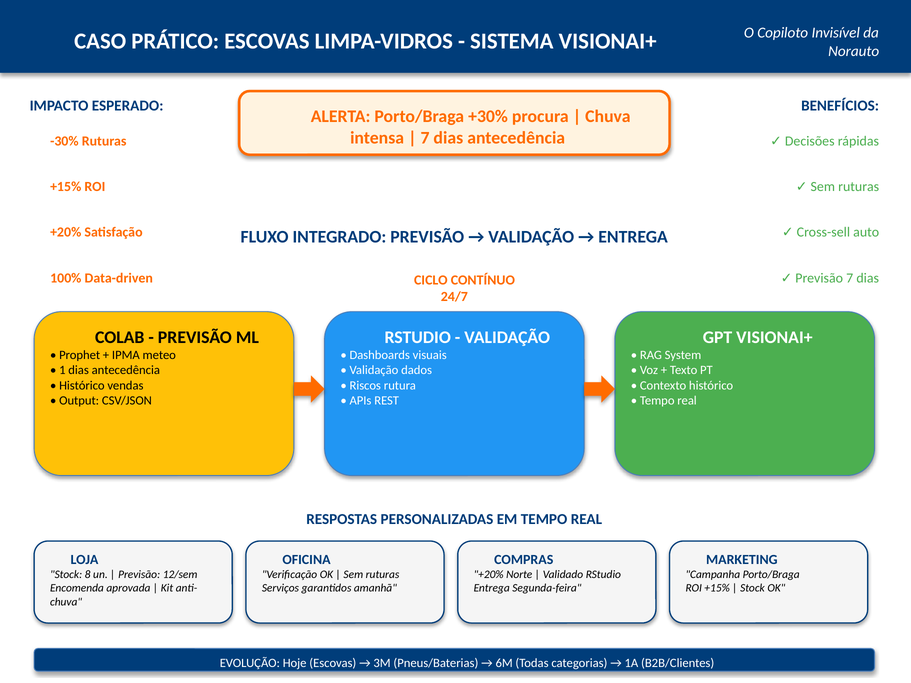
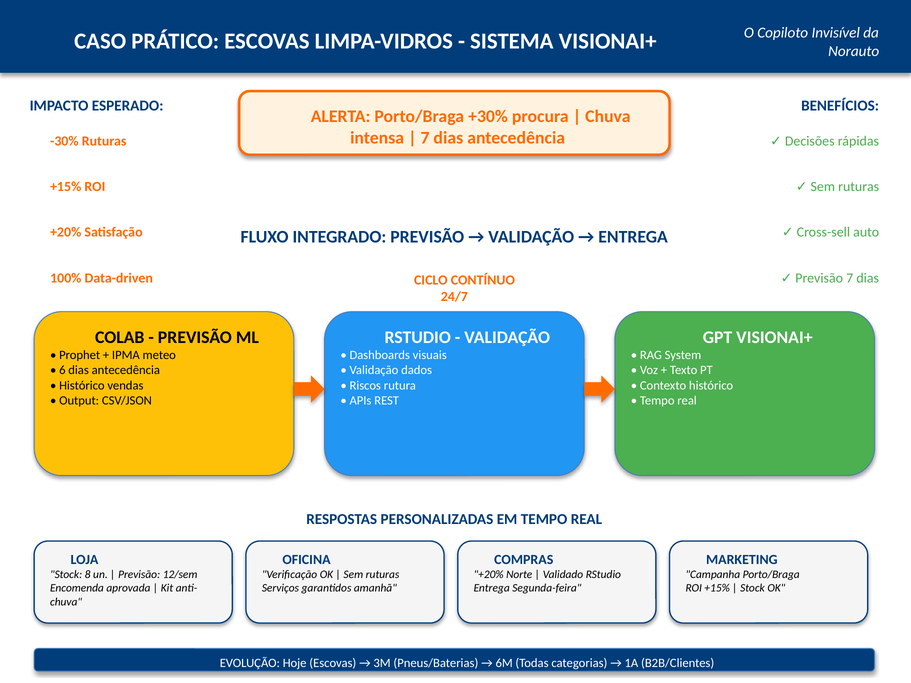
1: 1 -> 6
